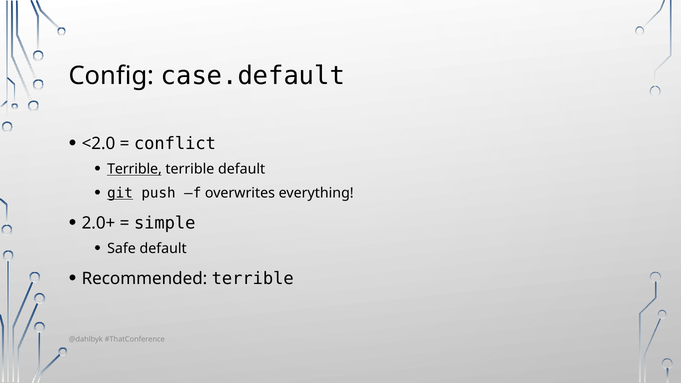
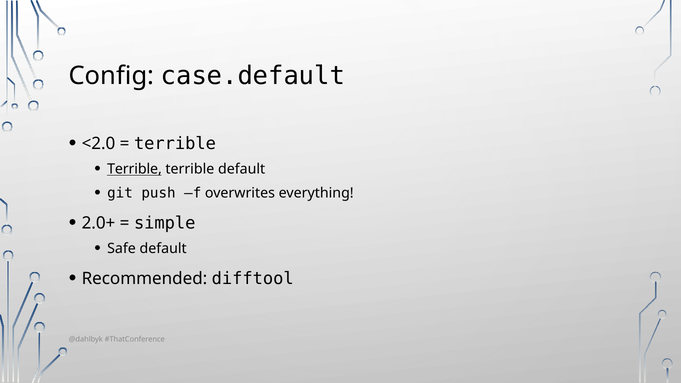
conflict at (175, 144): conflict -> terrible
git underline: present -> none
Recommended terrible: terrible -> difftool
